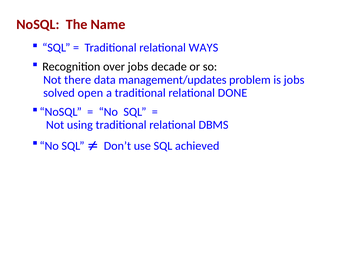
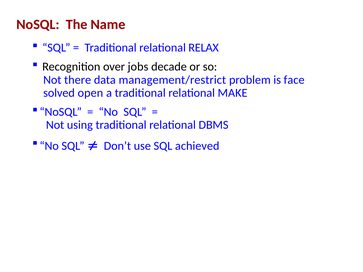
WAYS: WAYS -> RELAX
management/updates: management/updates -> management/restrict
is jobs: jobs -> face
DONE: DONE -> MAKE
